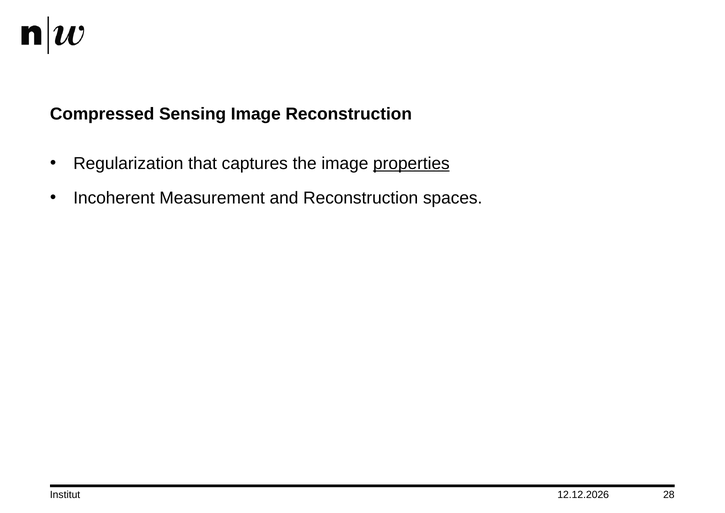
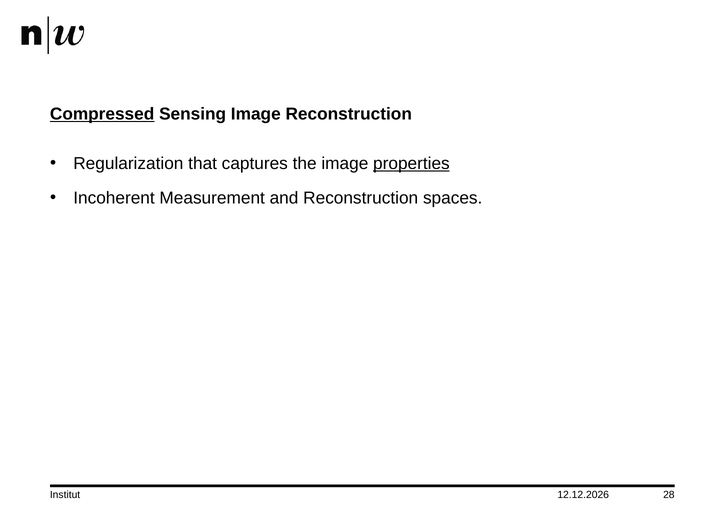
Compressed underline: none -> present
